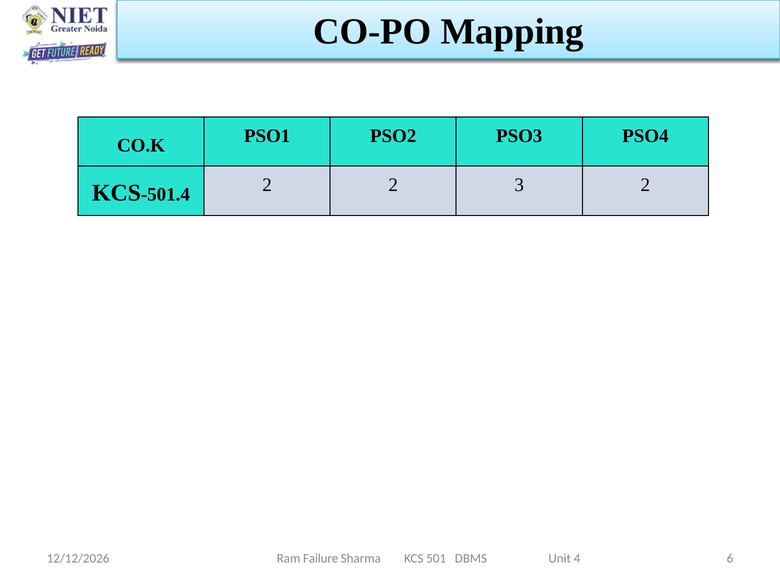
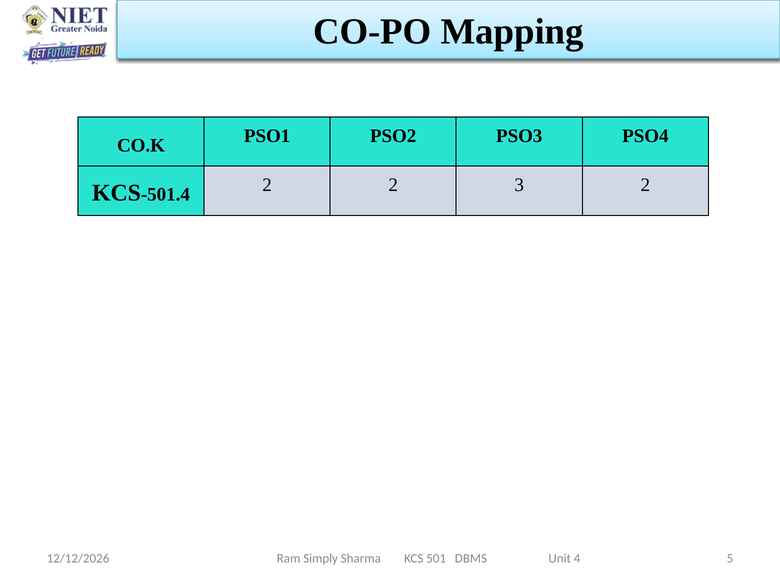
Failure: Failure -> Simply
6: 6 -> 5
